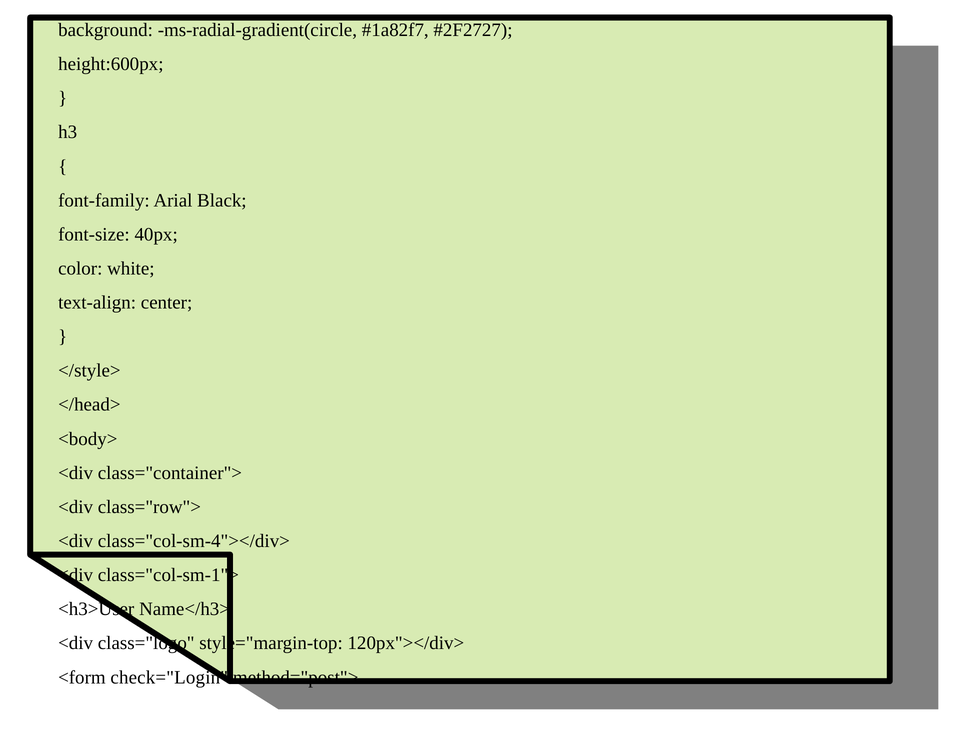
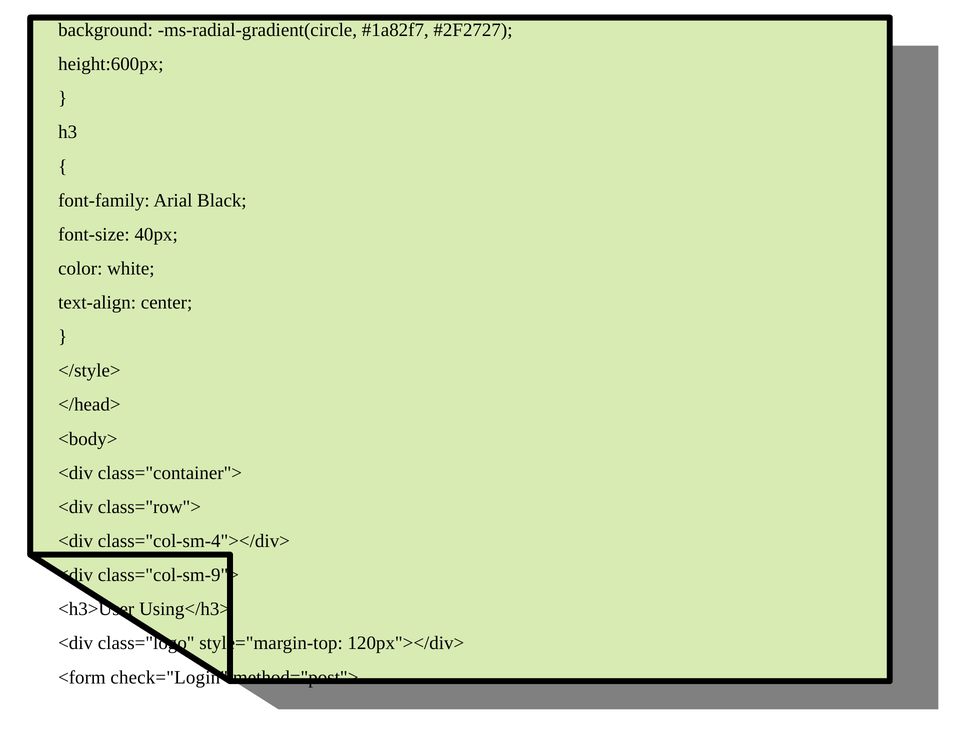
class="col-sm-1">: class="col-sm-1"> -> class="col-sm-9">
Name</h3>: Name</h3> -> Using</h3>
